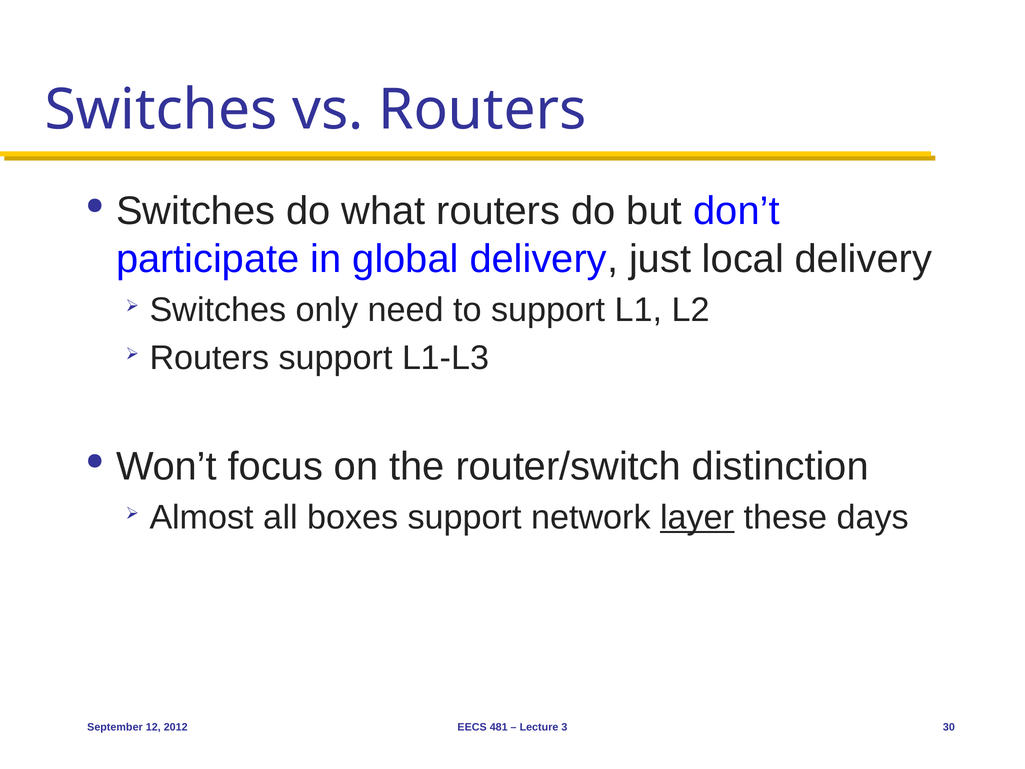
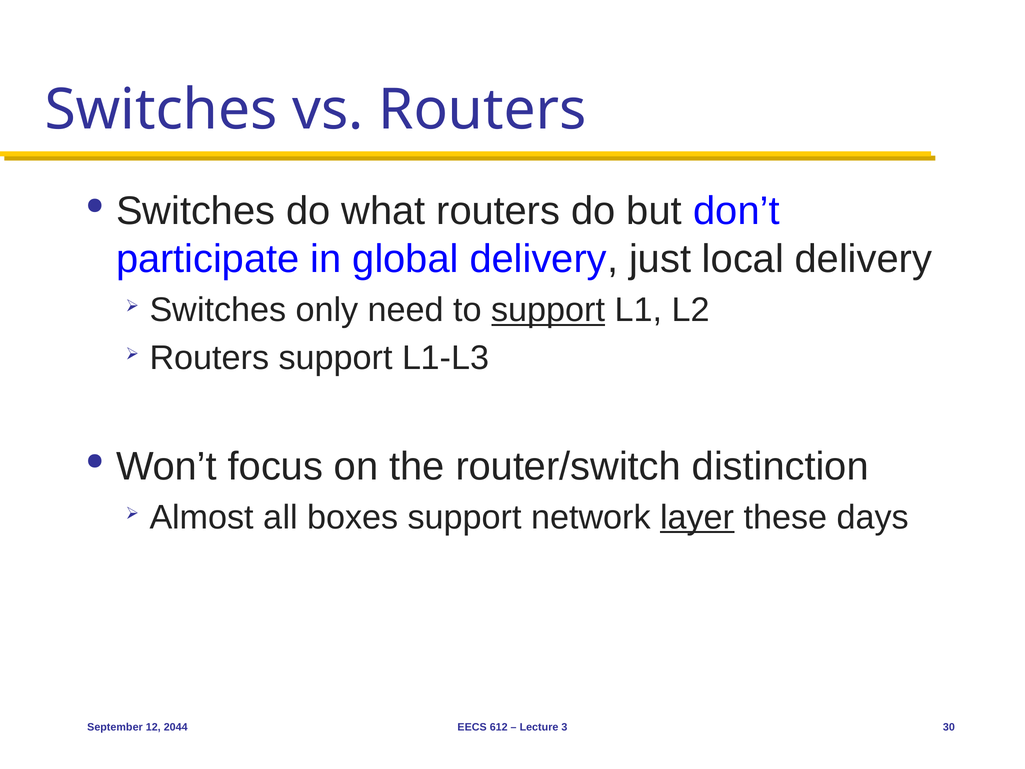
support at (548, 310) underline: none -> present
2012: 2012 -> 2044
481: 481 -> 612
